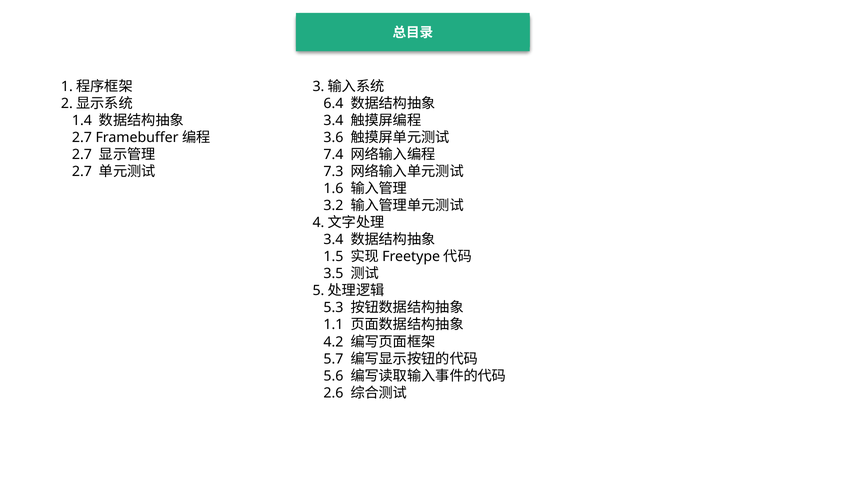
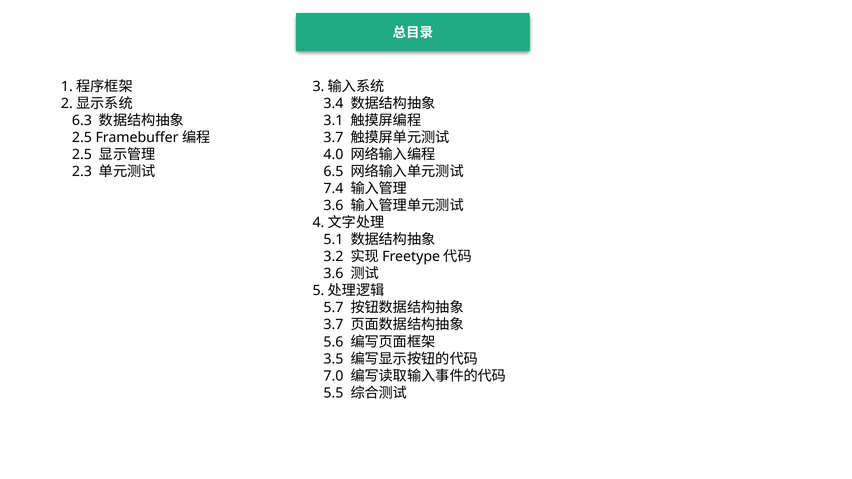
6.4: 6.4 -> 3.4
1.4: 1.4 -> 6.3
3.4 at (333, 121): 3.4 -> 3.1
2.7 at (82, 138): 2.7 -> 2.5
3.6 at (333, 138): 3.6 -> 3.7
2.7 at (82, 155): 2.7 -> 2.5
7.4: 7.4 -> 4.0
2.7 at (82, 172): 2.7 -> 2.3
7.3: 7.3 -> 6.5
1.6: 1.6 -> 7.4
3.2 at (333, 206): 3.2 -> 3.6
3.4 at (333, 240): 3.4 -> 5.1
1.5: 1.5 -> 3.2
3.5 at (333, 274): 3.5 -> 3.6
5.3: 5.3 -> 5.7
1.1 at (333, 325): 1.1 -> 3.7
4.2: 4.2 -> 5.6
5.7: 5.7 -> 3.5
5.6: 5.6 -> 7.0
2.6: 2.6 -> 5.5
